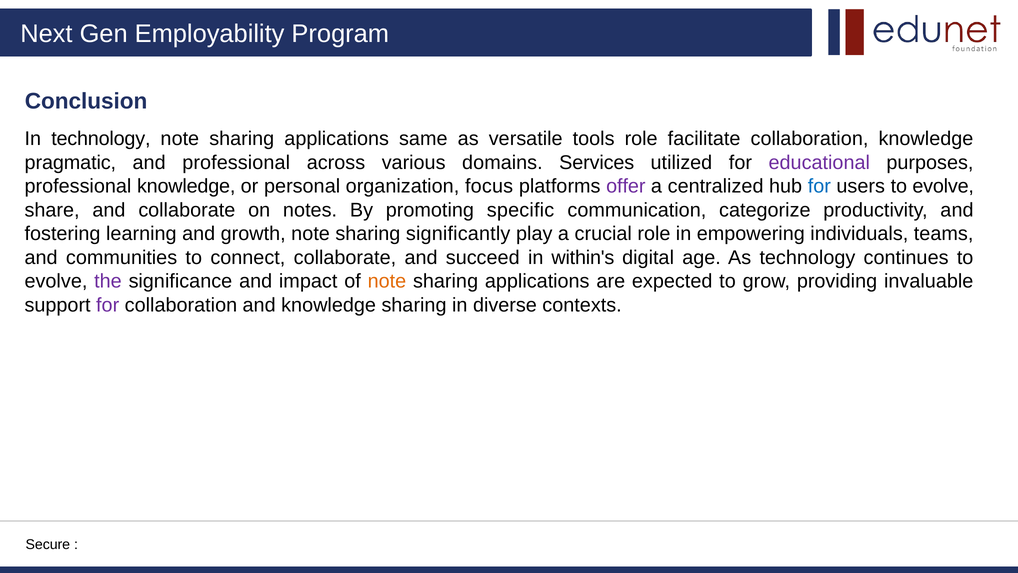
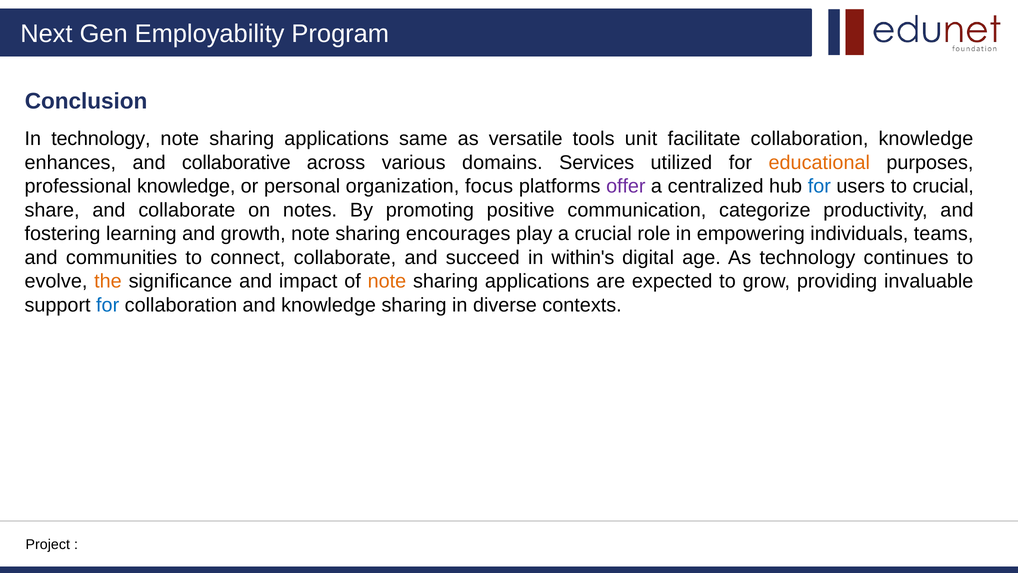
tools role: role -> unit
pragmatic: pragmatic -> enhances
and professional: professional -> collaborative
educational colour: purple -> orange
users to evolve: evolve -> crucial
specific: specific -> positive
significantly: significantly -> encourages
the colour: purple -> orange
for at (108, 305) colour: purple -> blue
Secure: Secure -> Project
